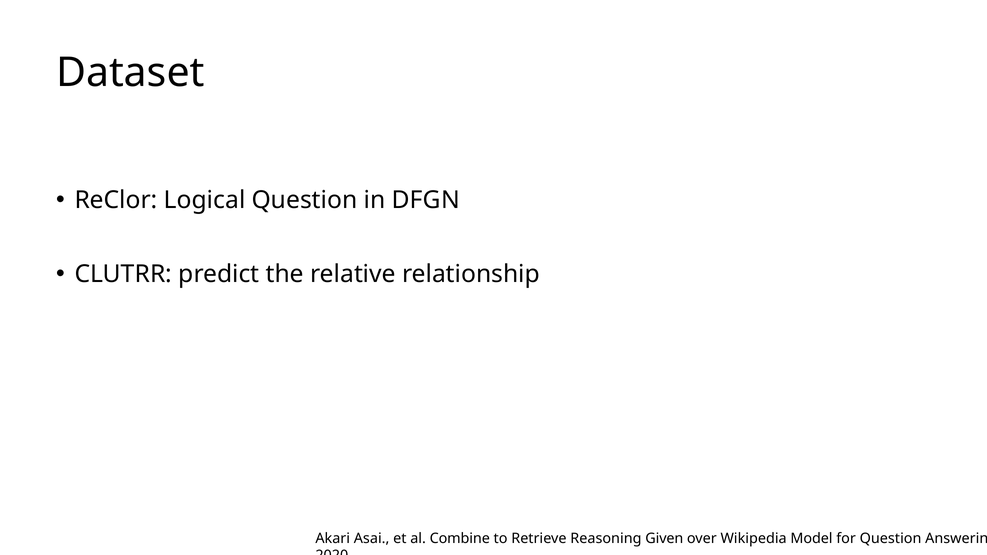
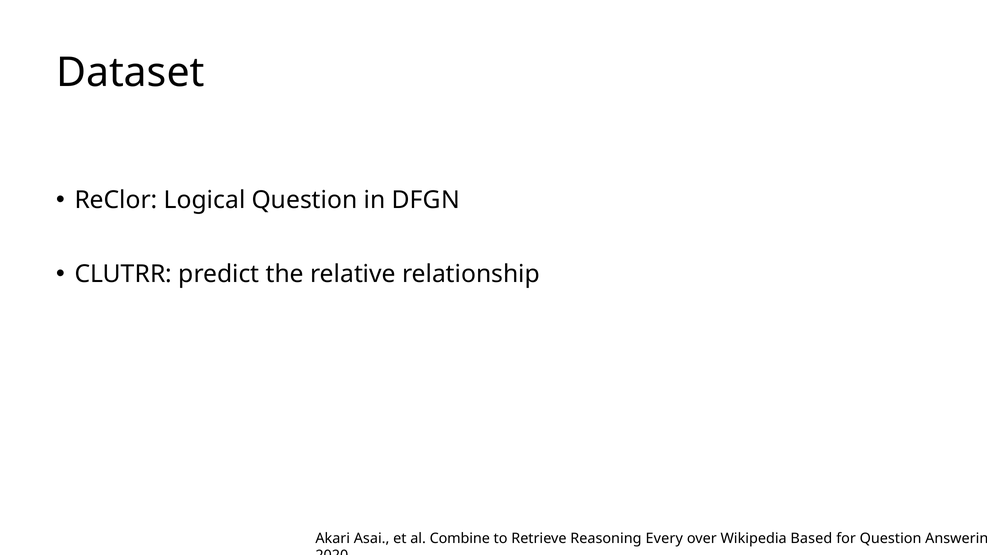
Given: Given -> Every
Model: Model -> Based
